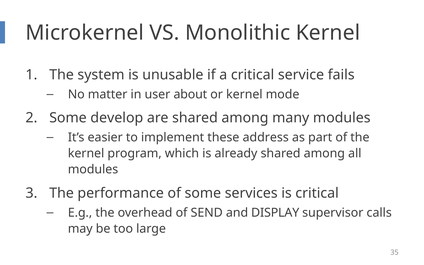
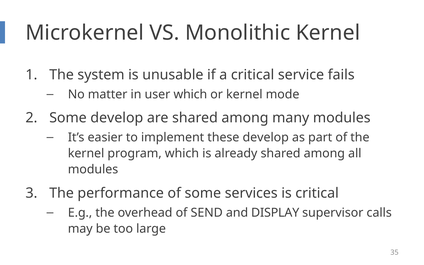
user about: about -> which
these address: address -> develop
